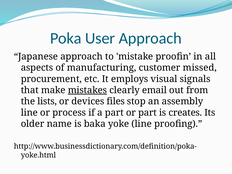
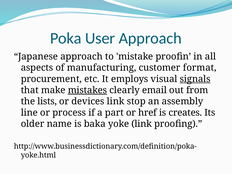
missed: missed -> format
signals underline: none -> present
devices files: files -> link
or part: part -> href
yoke line: line -> link
